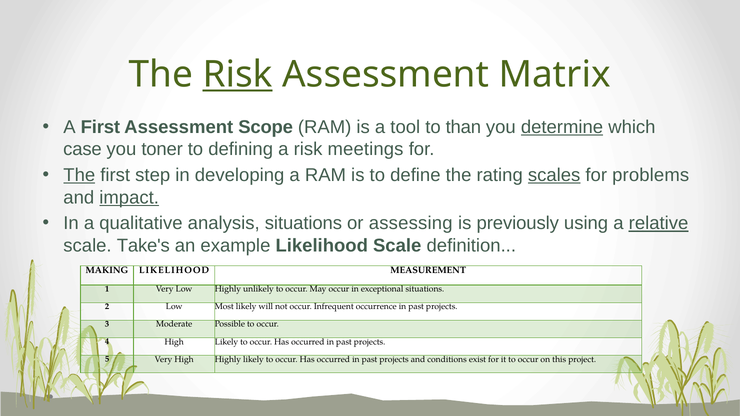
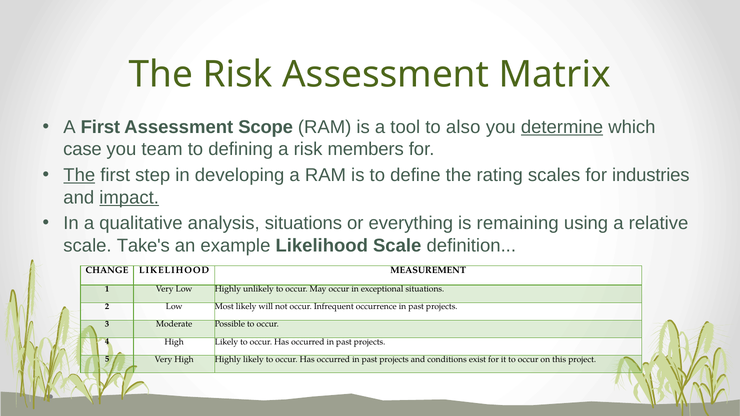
Risk at (238, 75) underline: present -> none
than: than -> also
toner: toner -> team
meetings: meetings -> members
scales underline: present -> none
problems: problems -> industries
assessing: assessing -> everything
previously: previously -> remaining
relative underline: present -> none
MAKING: MAKING -> CHANGE
